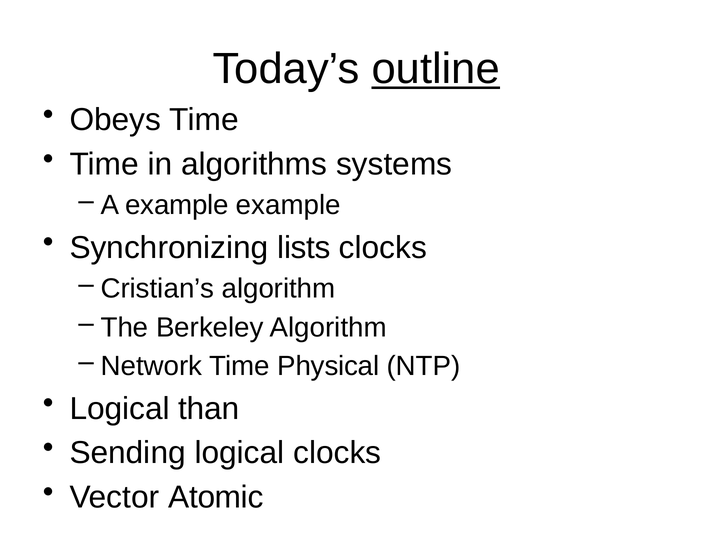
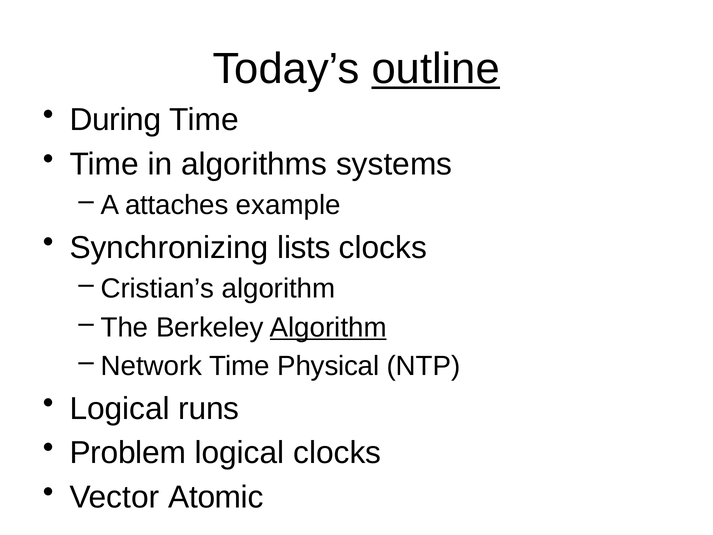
Obeys: Obeys -> During
A example: example -> attaches
Algorithm at (328, 327) underline: none -> present
than: than -> runs
Sending: Sending -> Problem
